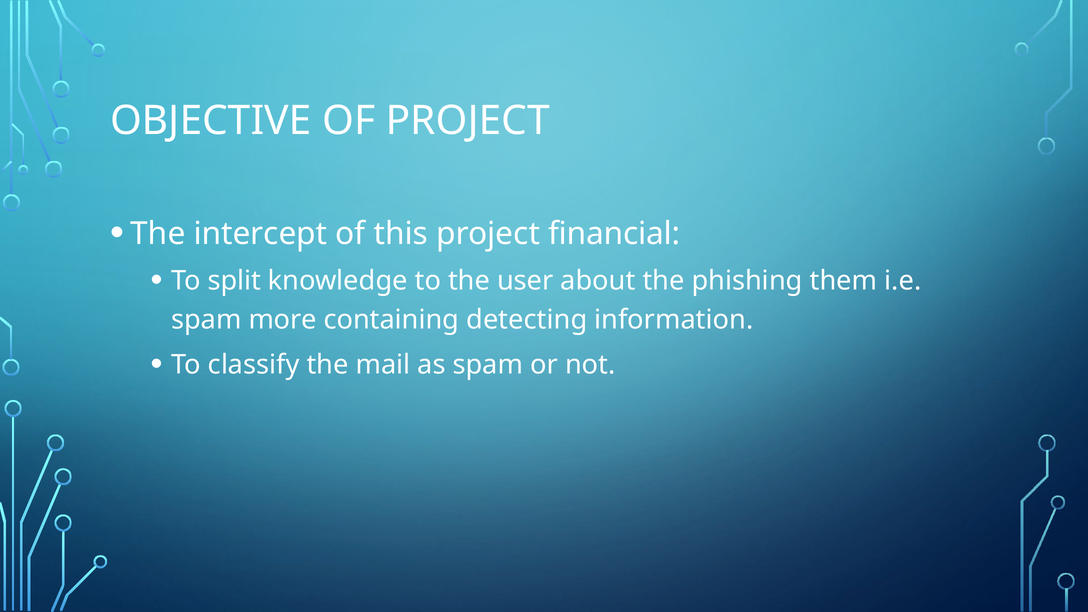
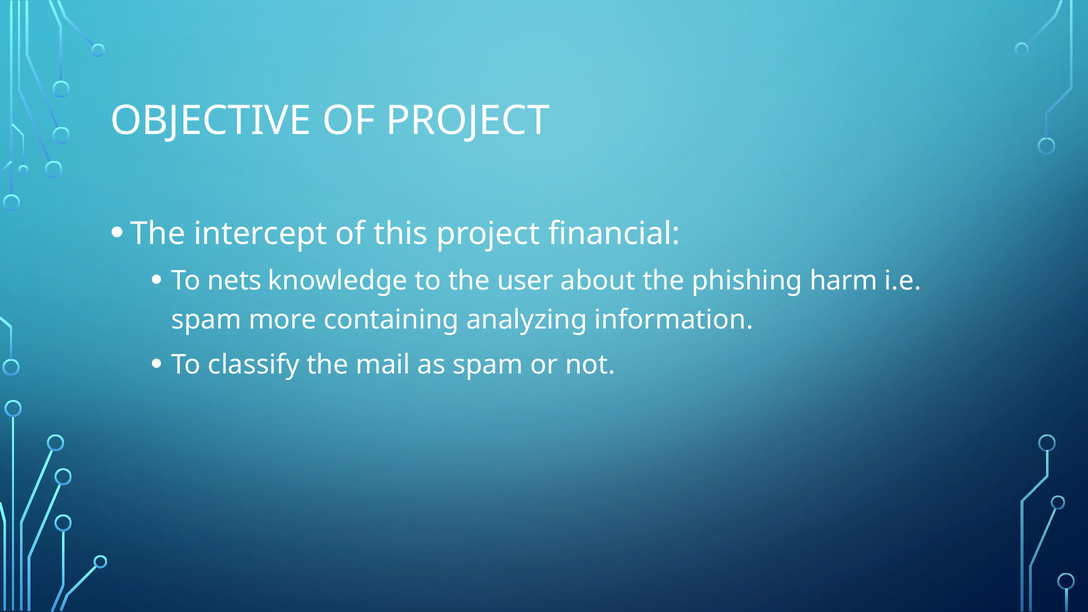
split: split -> nets
them: them -> harm
detecting: detecting -> analyzing
